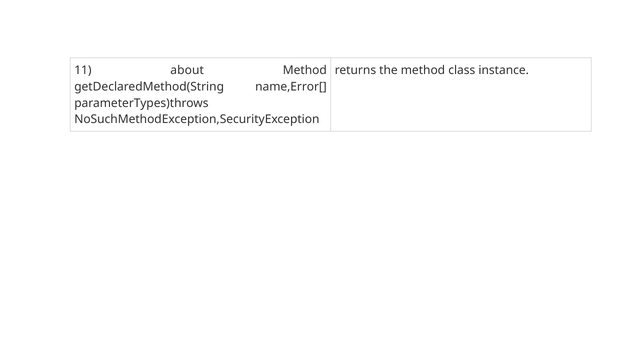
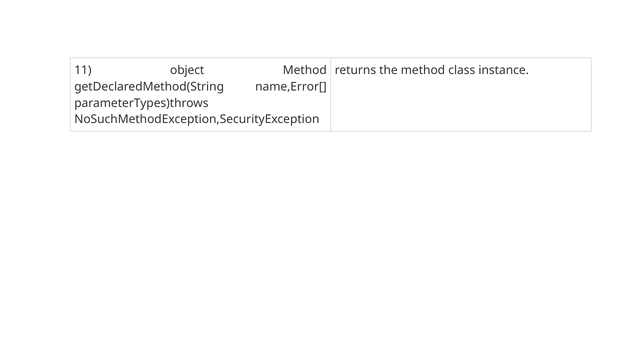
about: about -> object
